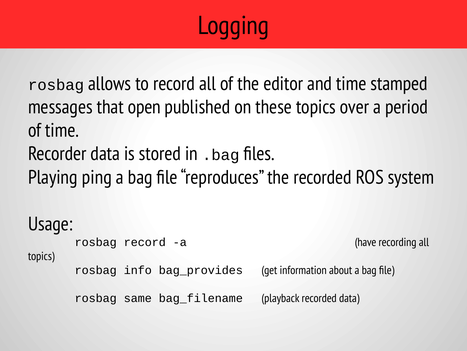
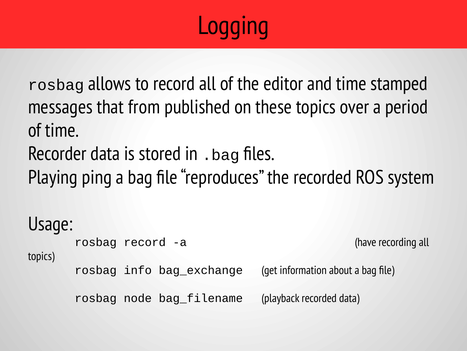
open: open -> from
bag_provides: bag_provides -> bag_exchange
same: same -> node
